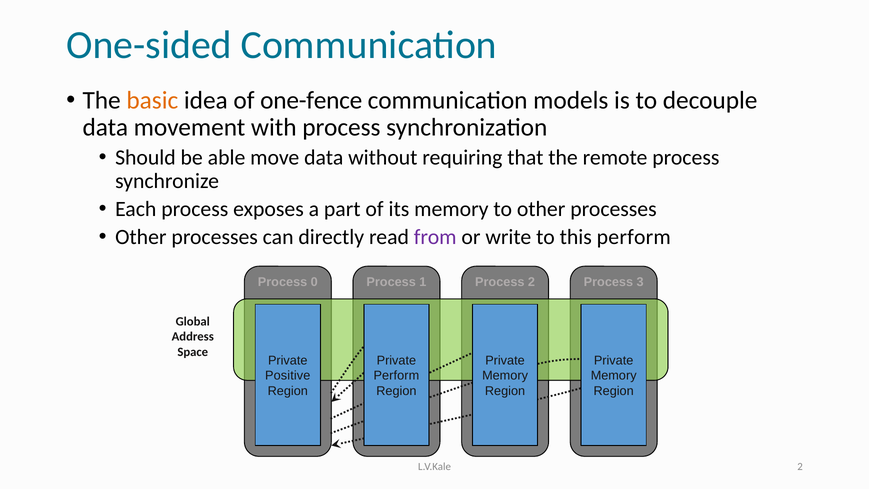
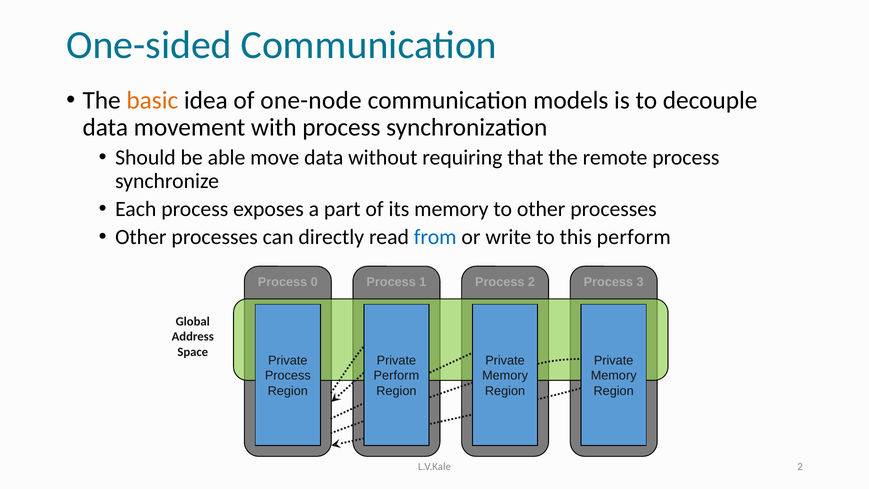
one-fence: one-fence -> one-node
from colour: purple -> blue
Positive at (288, 376): Positive -> Process
